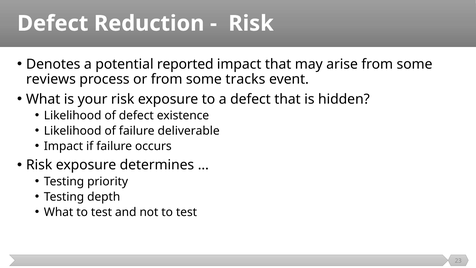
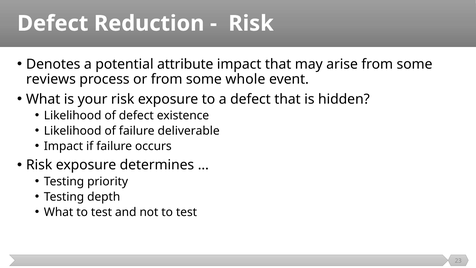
reported: reported -> attribute
tracks: tracks -> whole
